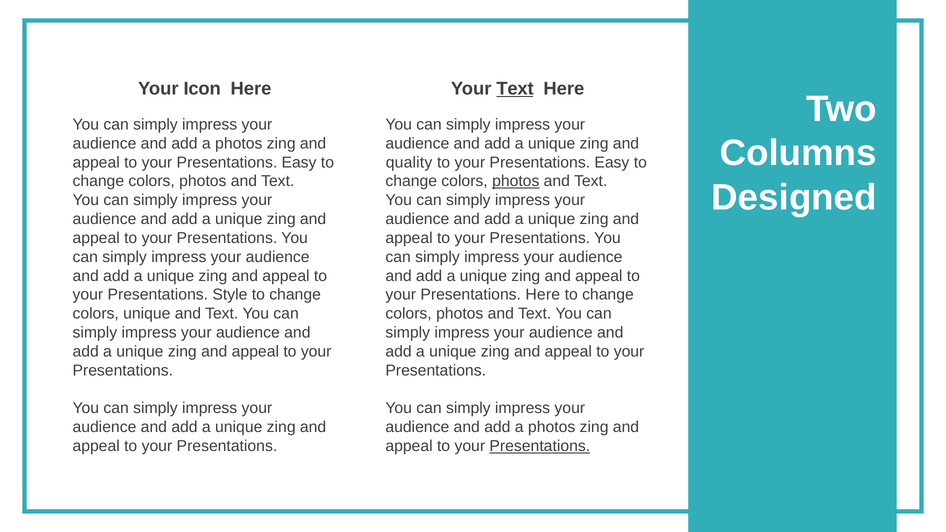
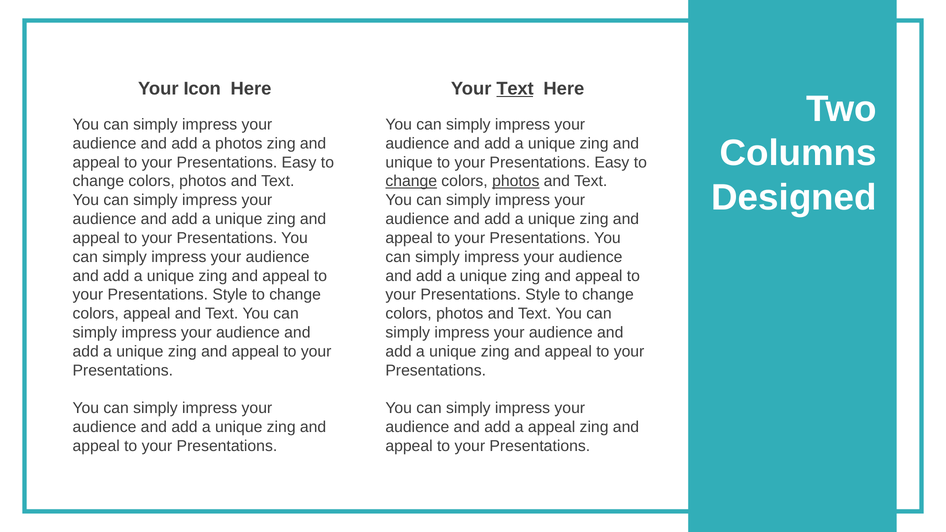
quality at (409, 162): quality -> unique
change at (411, 181) underline: none -> present
Here at (543, 295): Here -> Style
colors unique: unique -> appeal
photos at (552, 427): photos -> appeal
Presentations at (540, 446) underline: present -> none
